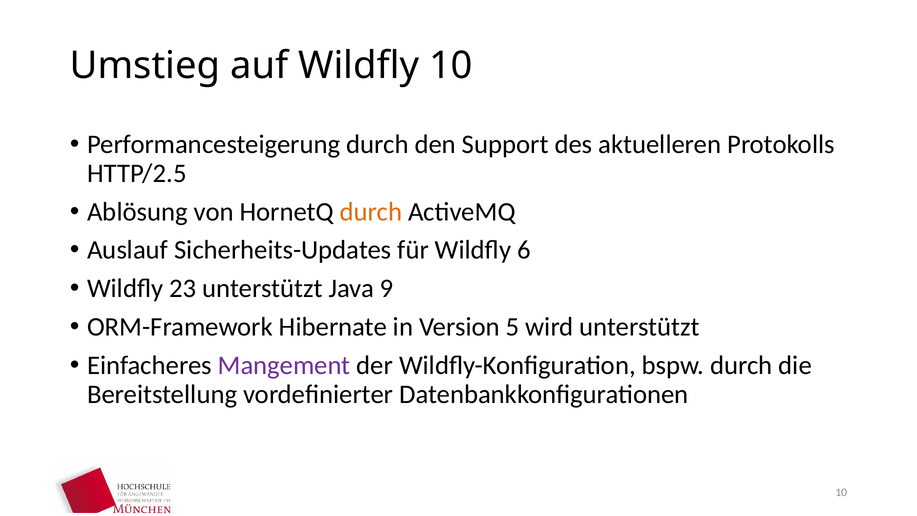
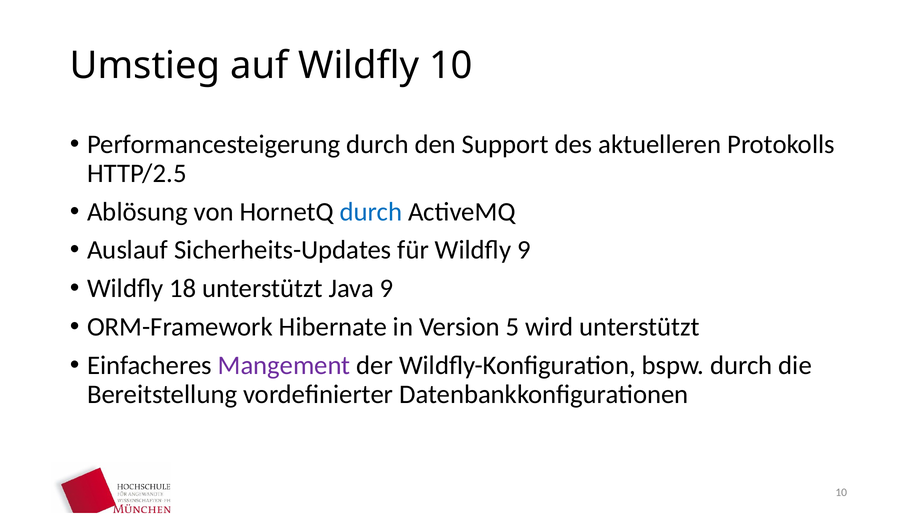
durch at (371, 212) colour: orange -> blue
Wildfly 6: 6 -> 9
23: 23 -> 18
